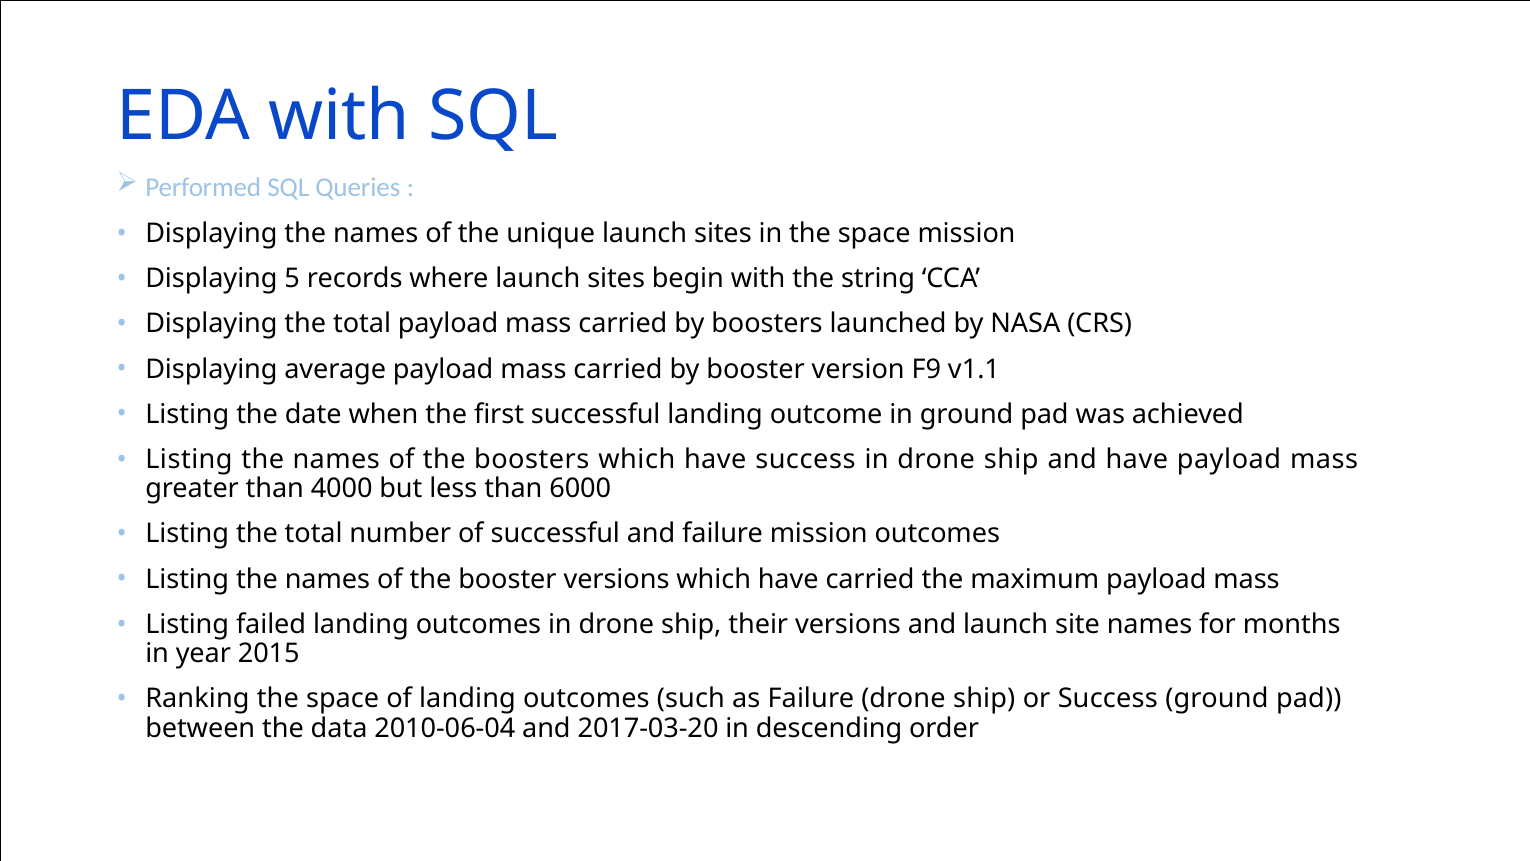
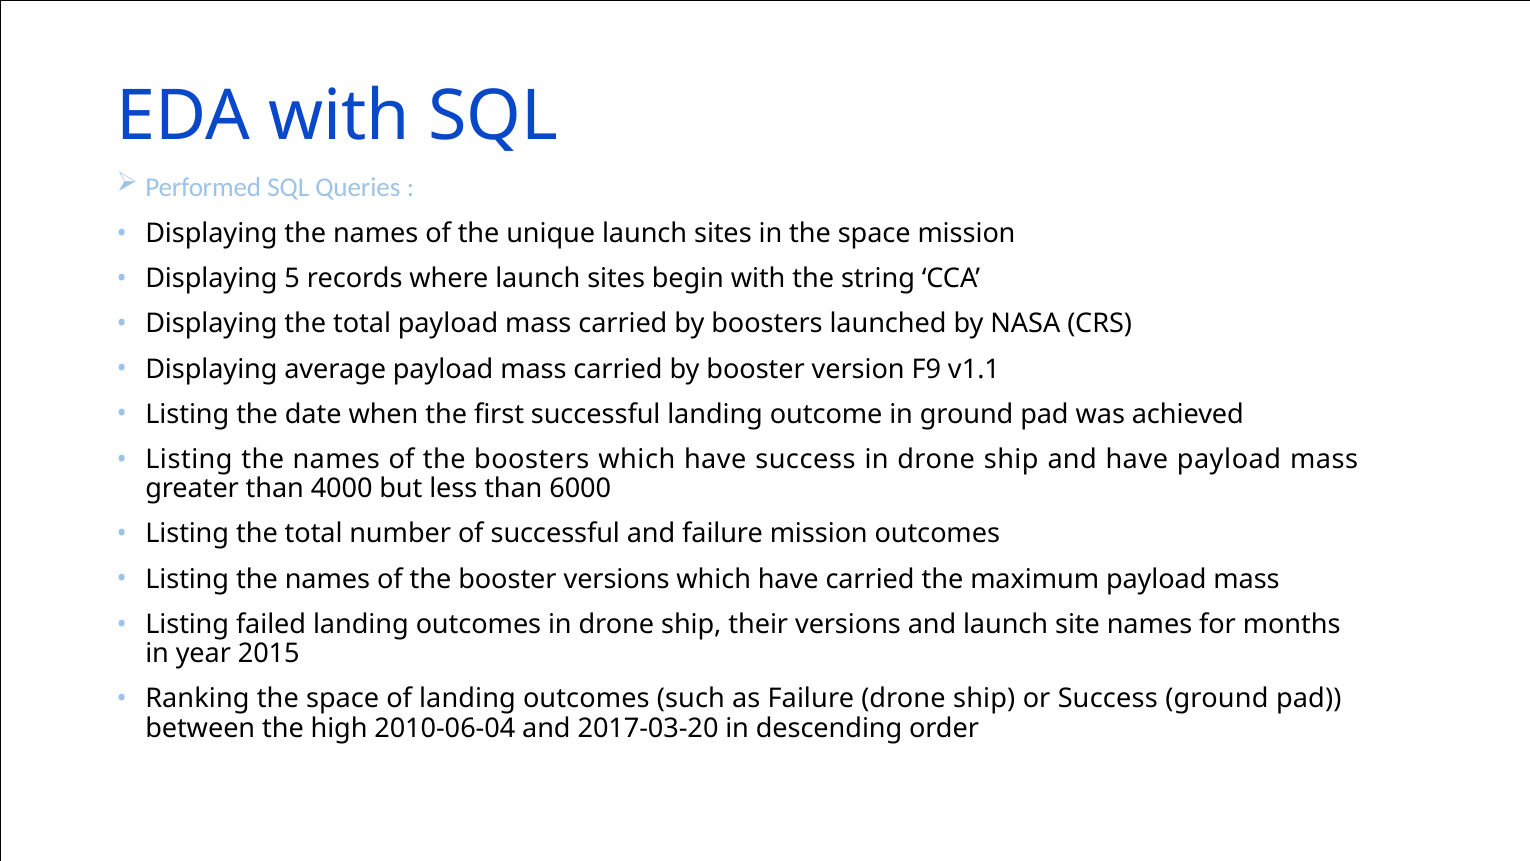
data: data -> high
